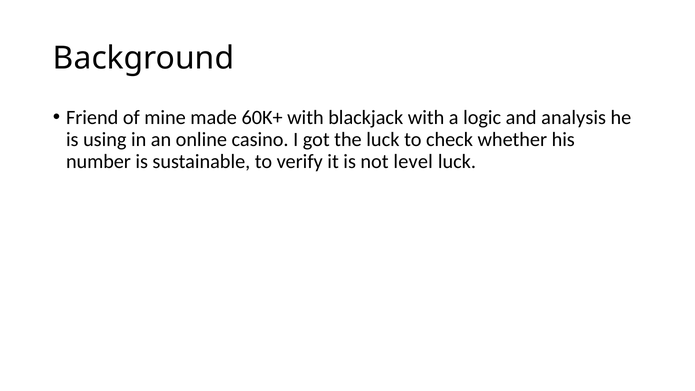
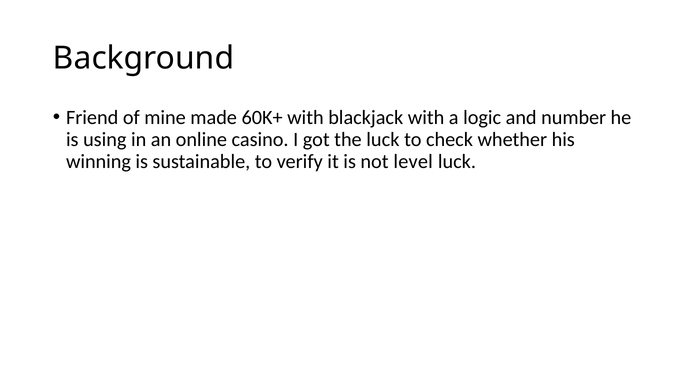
analysis: analysis -> number
number: number -> winning
